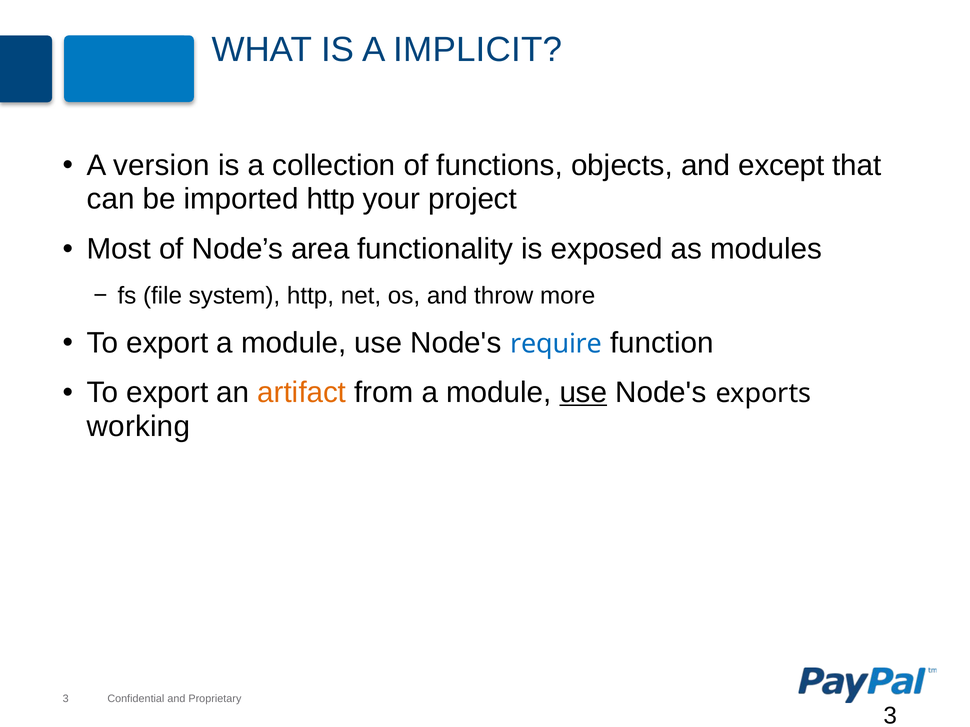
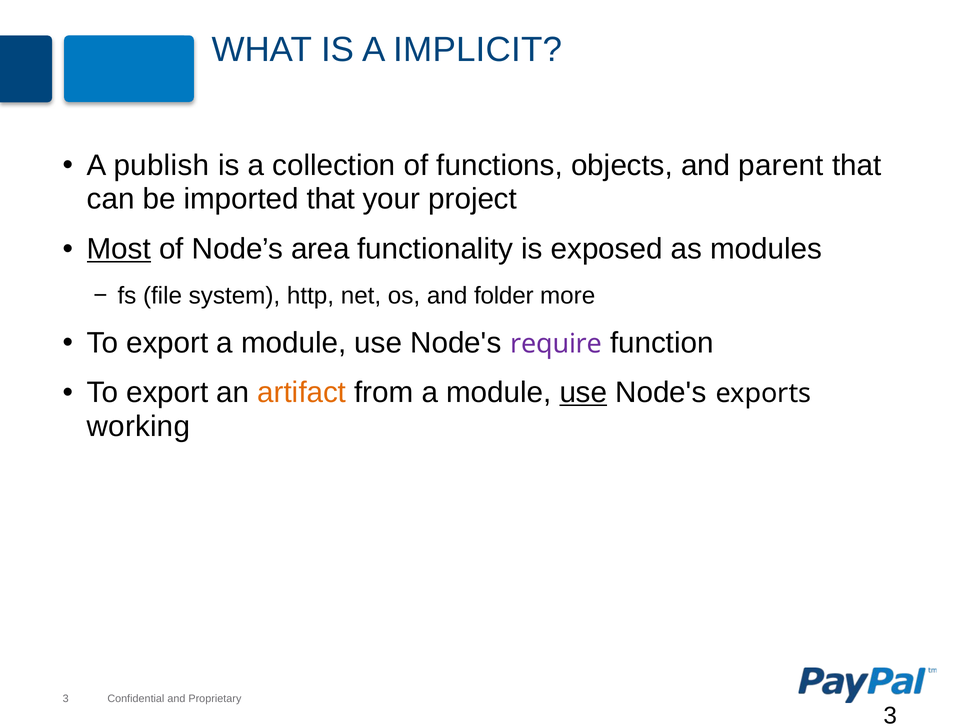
version: version -> publish
except: except -> parent
imported http: http -> that
Most underline: none -> present
throw: throw -> folder
require colour: blue -> purple
